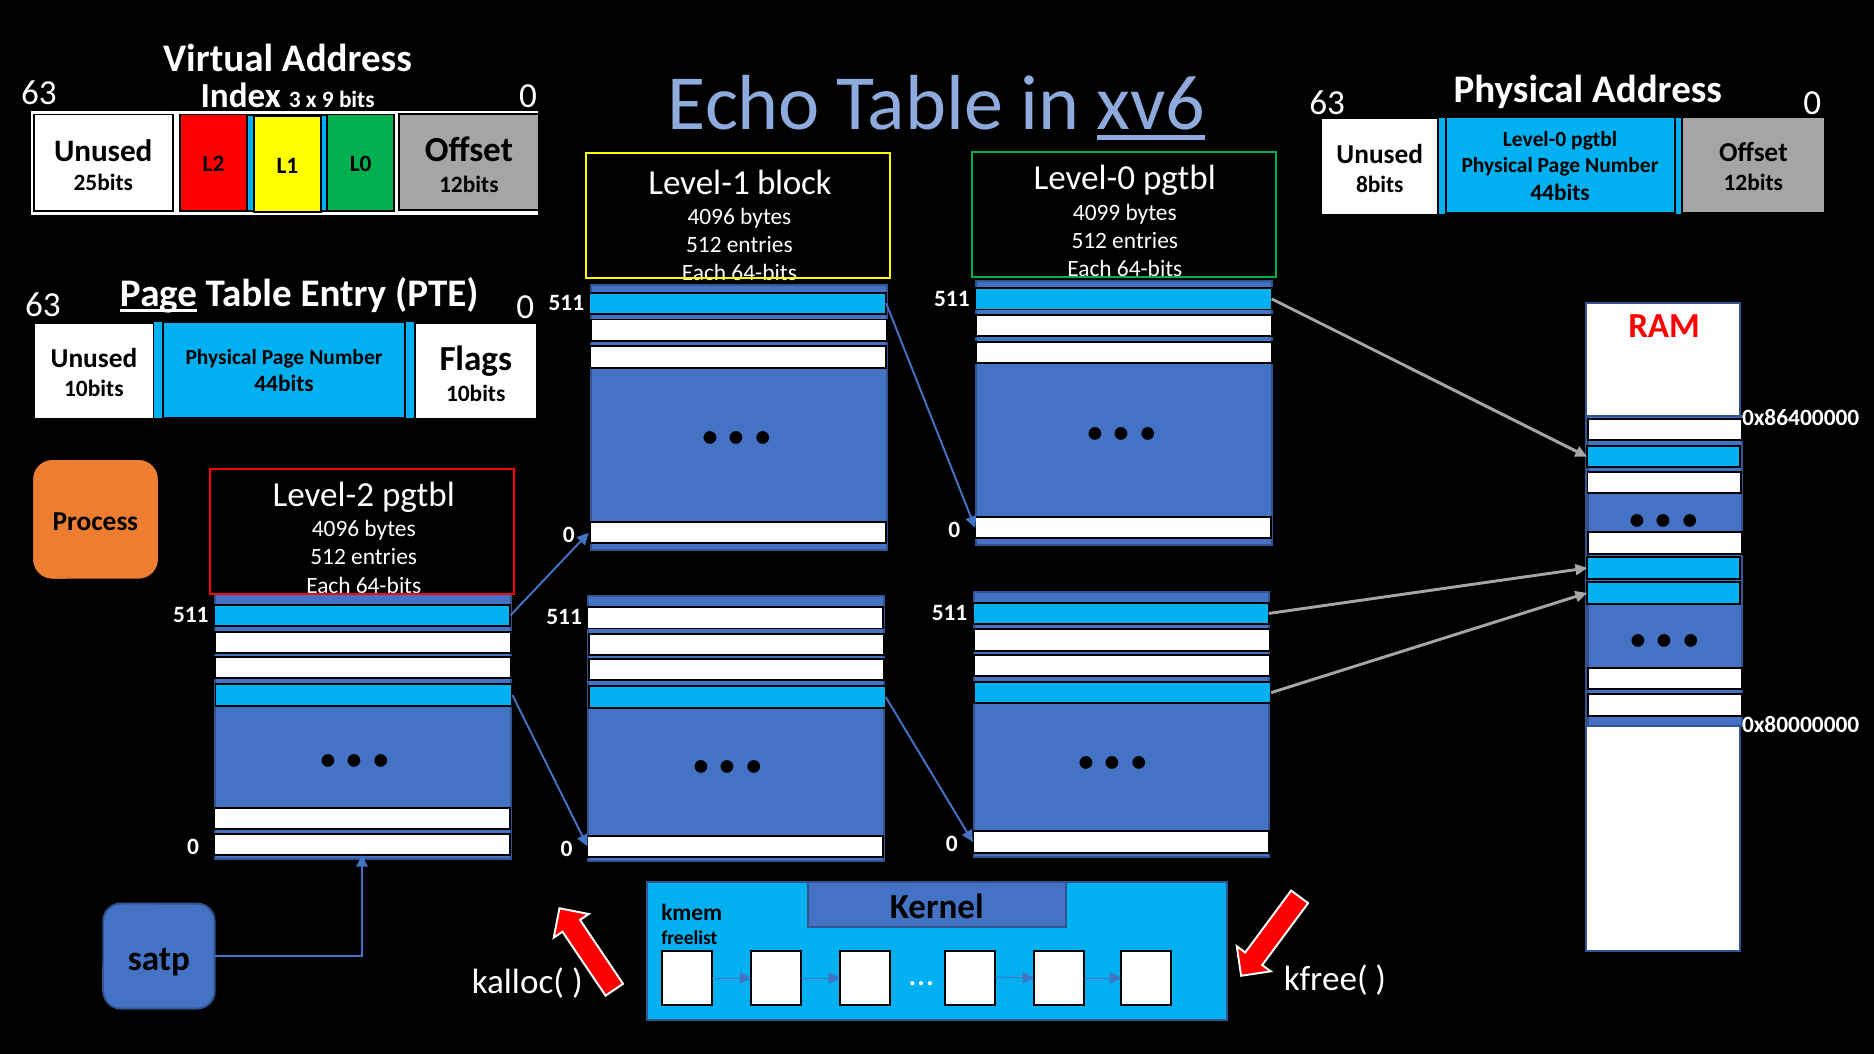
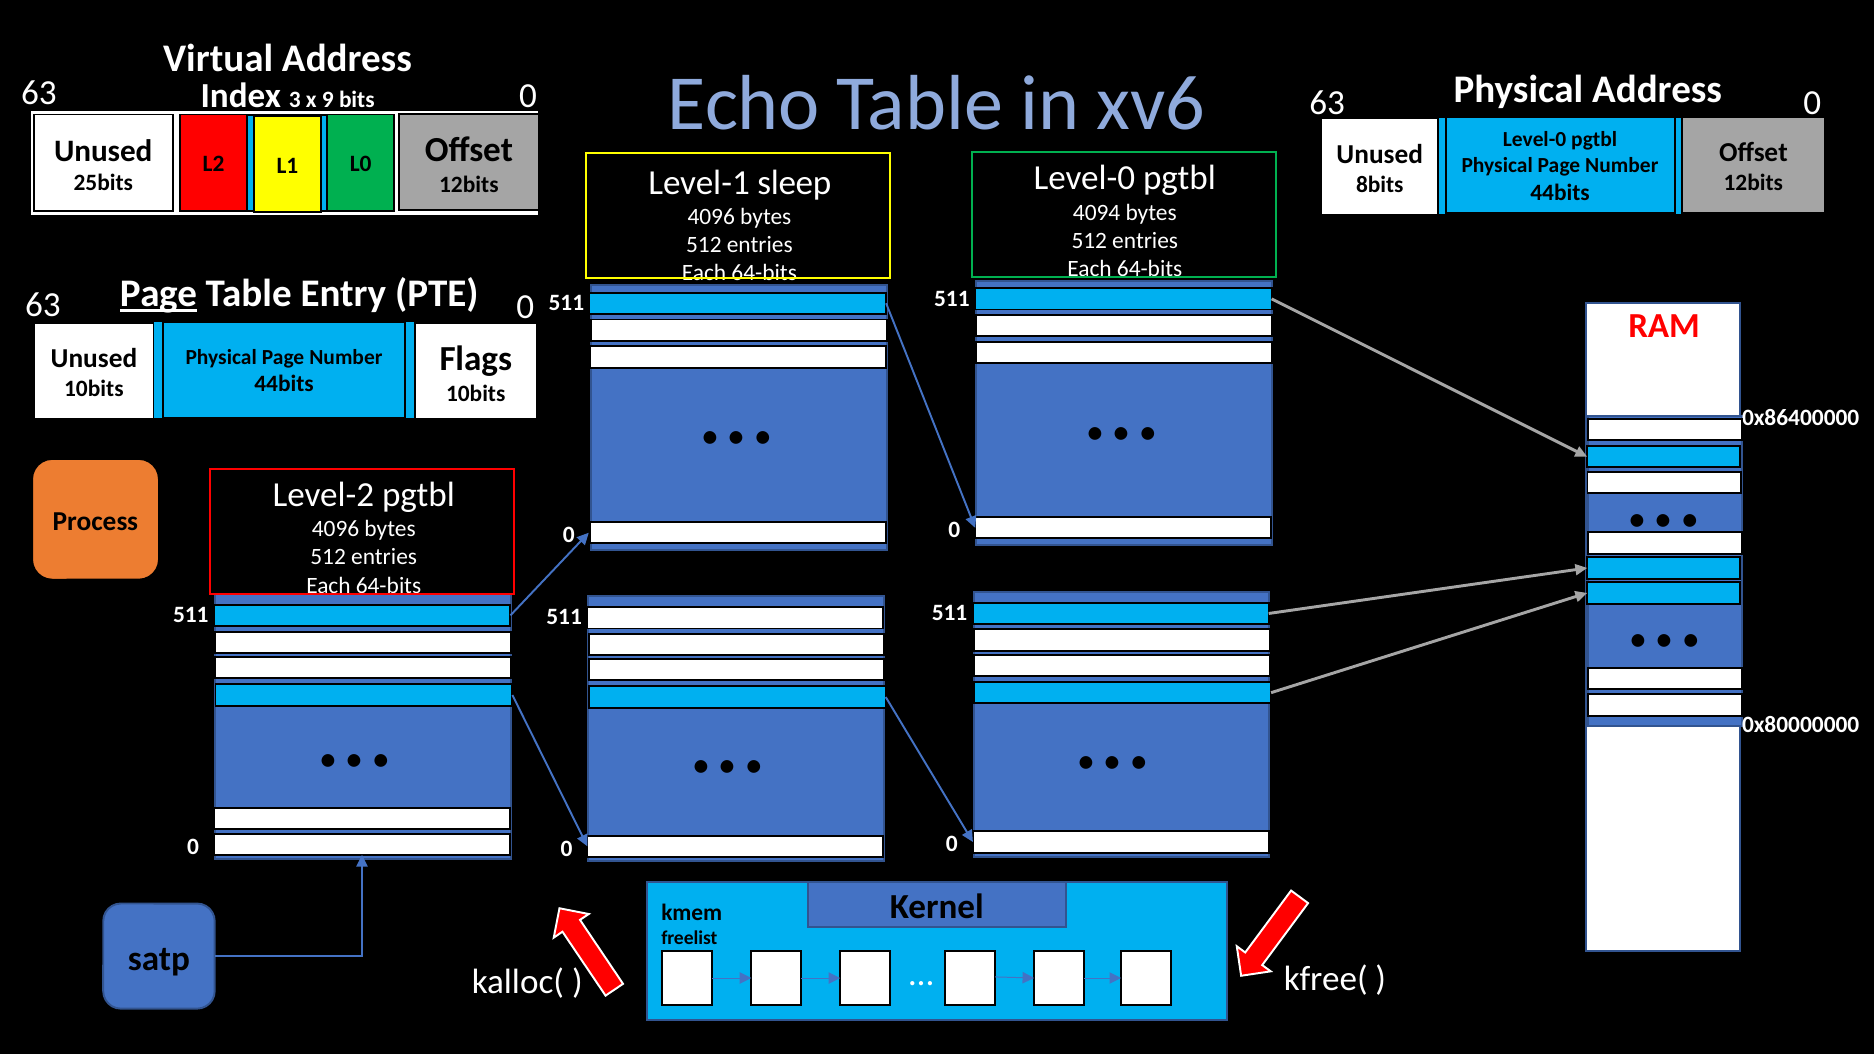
xv6 underline: present -> none
block: block -> sleep
4099: 4099 -> 4094
